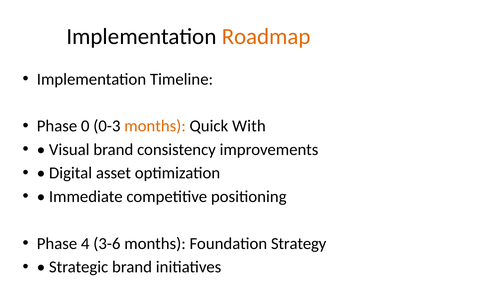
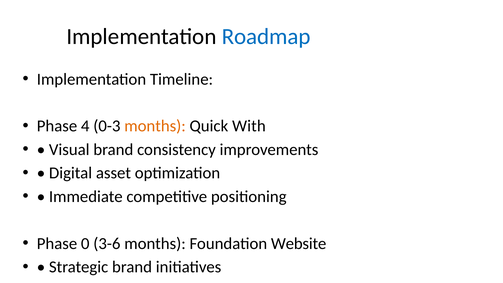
Roadmap colour: orange -> blue
0: 0 -> 4
4: 4 -> 0
Strategy: Strategy -> Website
